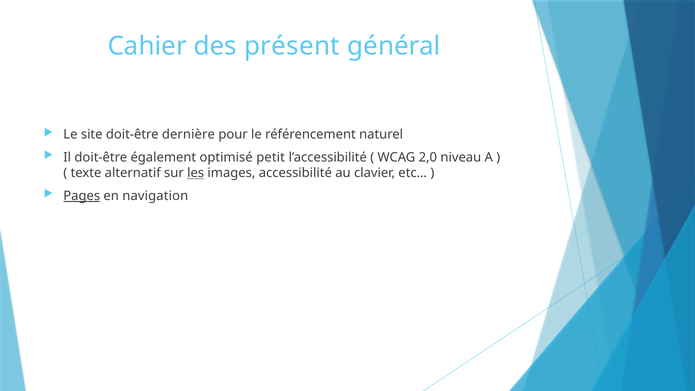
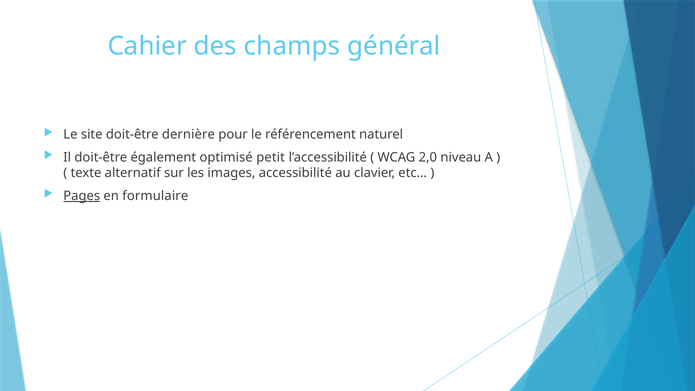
présent: présent -> champs
les underline: present -> none
navigation: navigation -> formulaire
